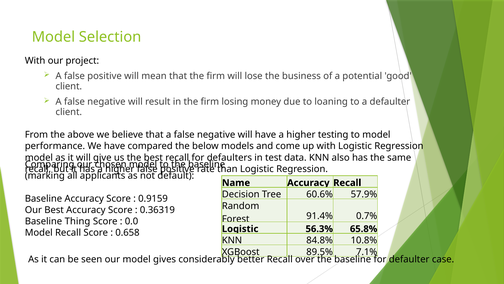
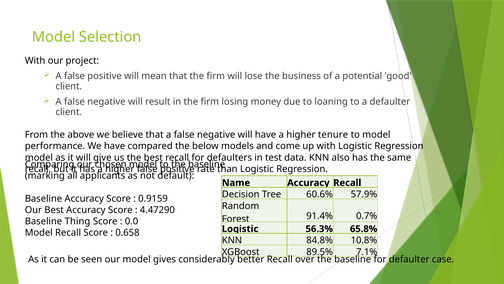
testing: testing -> tenure
0.36319: 0.36319 -> 4.47290
